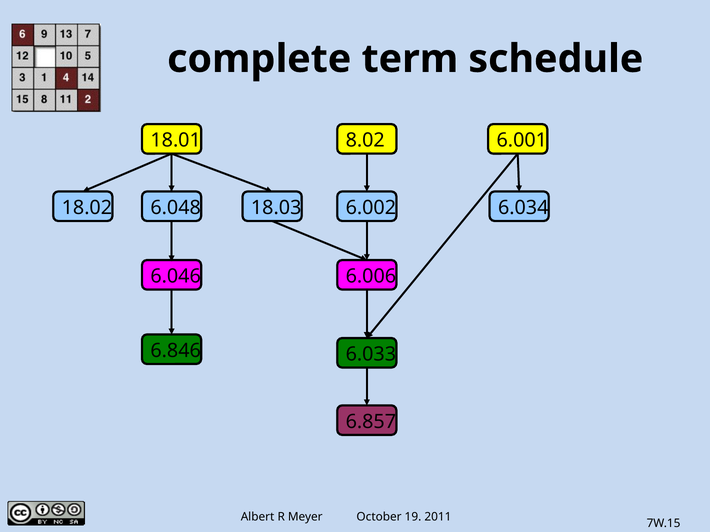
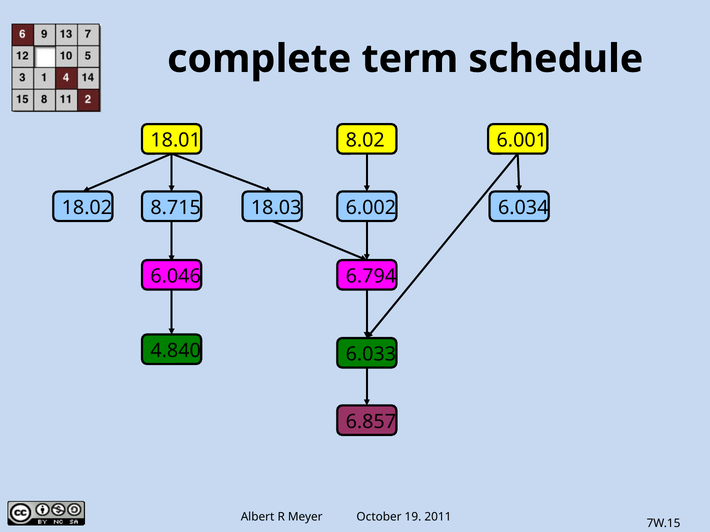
6.048: 6.048 -> 8.715
6.006: 6.006 -> 6.794
6.846: 6.846 -> 4.840
